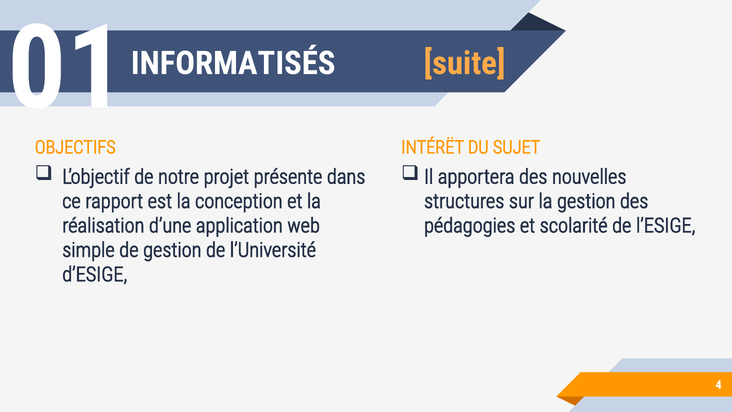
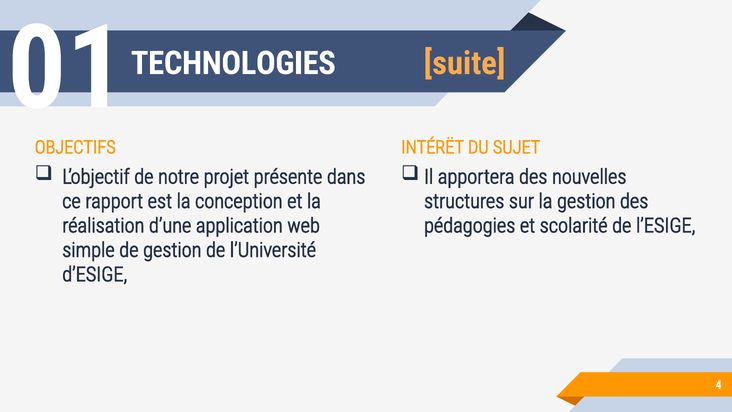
INFORMATISÉS: INFORMATISÉS -> TECHNOLOGIES
